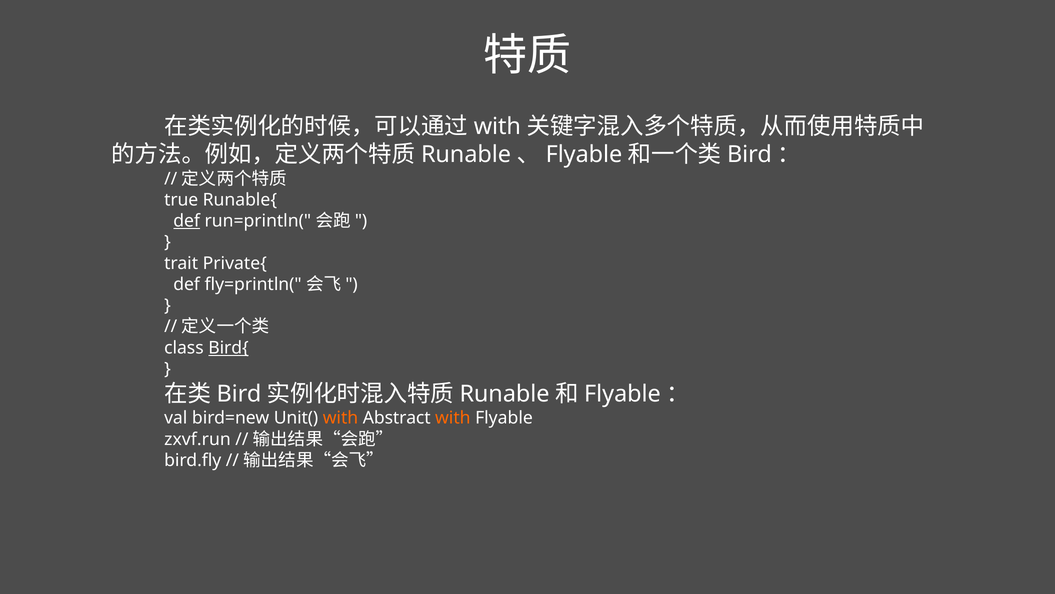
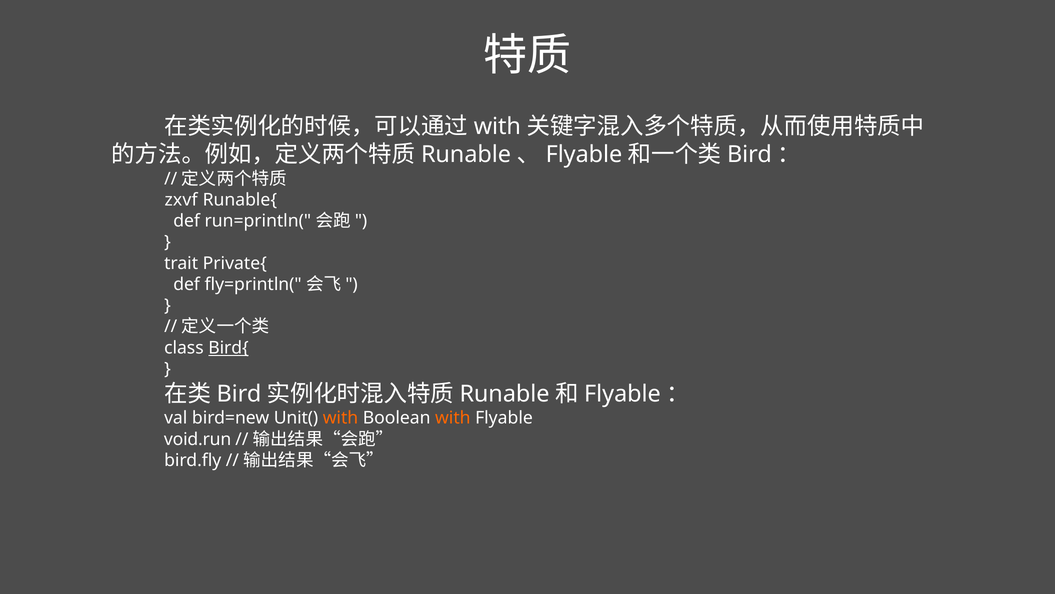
true: true -> zxvf
def at (187, 221) underline: present -> none
Abstract: Abstract -> Boolean
zxvf.run: zxvf.run -> void.run
